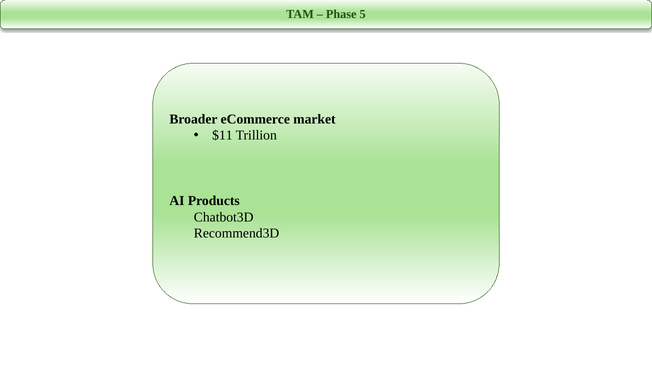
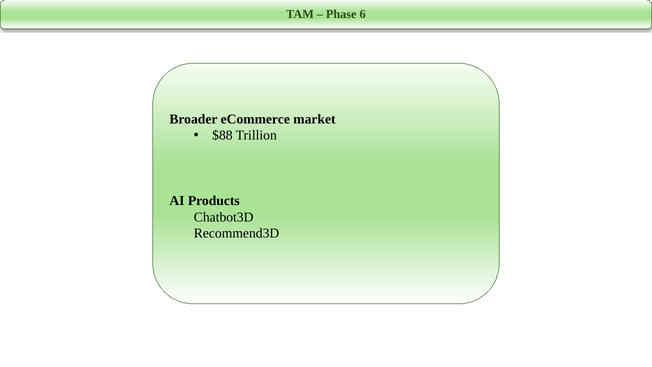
5: 5 -> 6
$11: $11 -> $88
